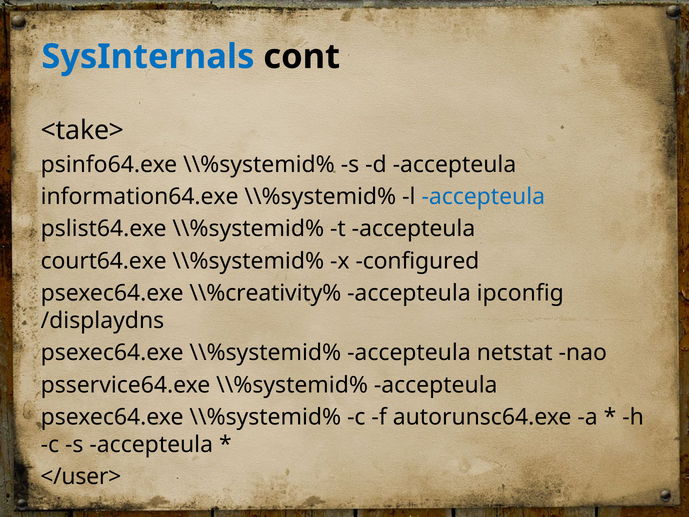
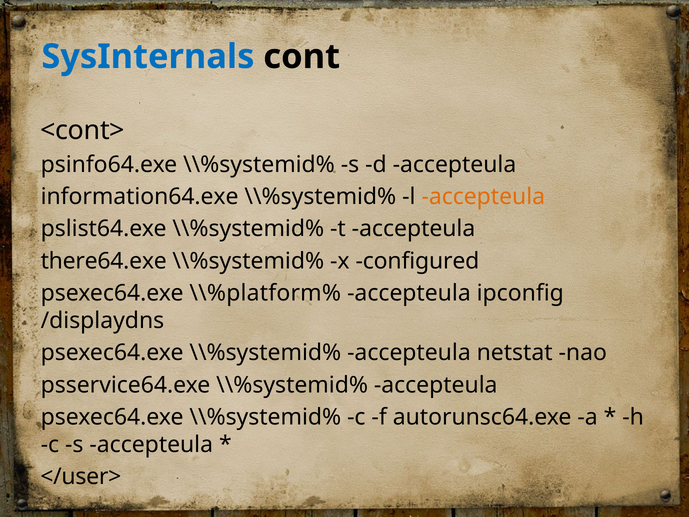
<take>: <take> -> <cont>
accepteula at (483, 197) colour: blue -> orange
court64.exe: court64.exe -> there64.exe
\\%creativity%: \\%creativity% -> \\%platform%
